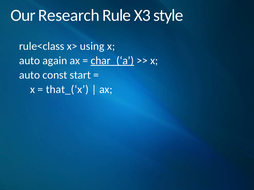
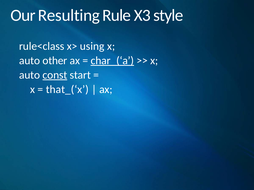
Research: Research -> Resulting
again: again -> other
const underline: none -> present
